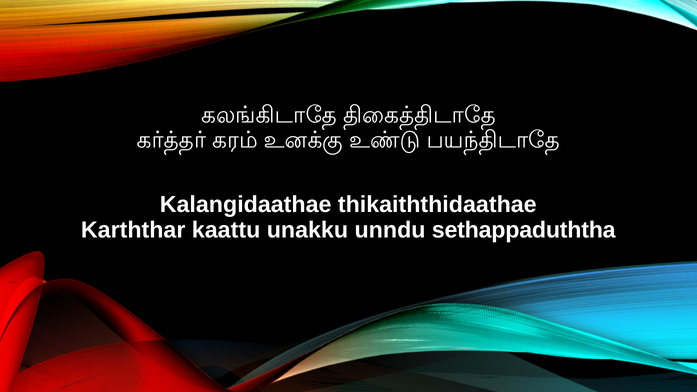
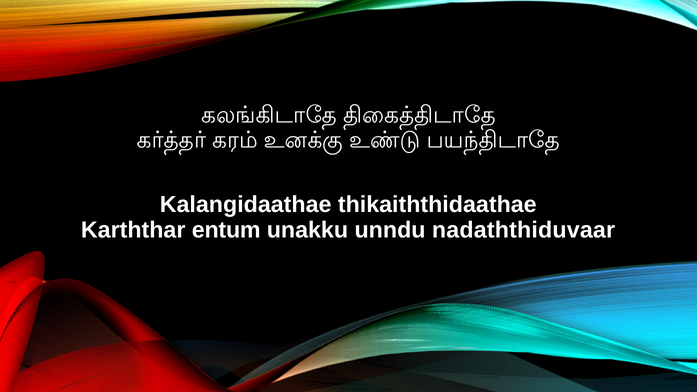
kaattu: kaattu -> entum
sethappaduththa: sethappaduththa -> nadaththiduvaar
